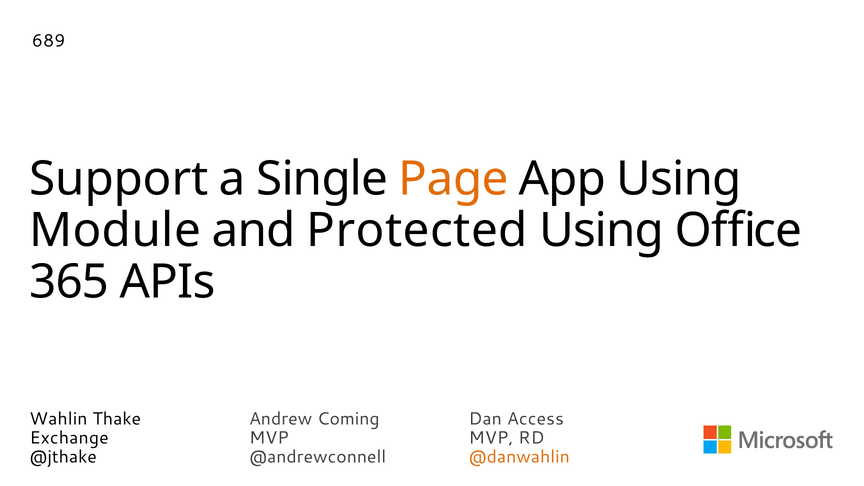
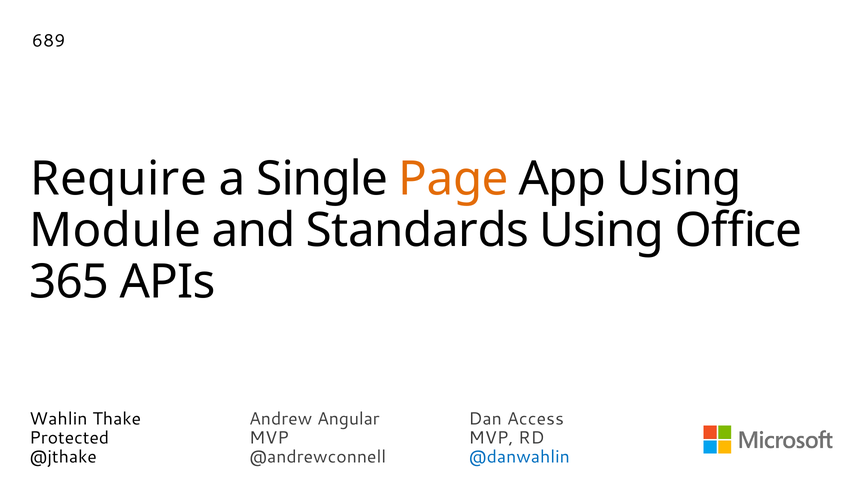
Support: Support -> Require
Protected: Protected -> Standards
Coming: Coming -> Angular
Exchange: Exchange -> Protected
@danwahlin colour: orange -> blue
